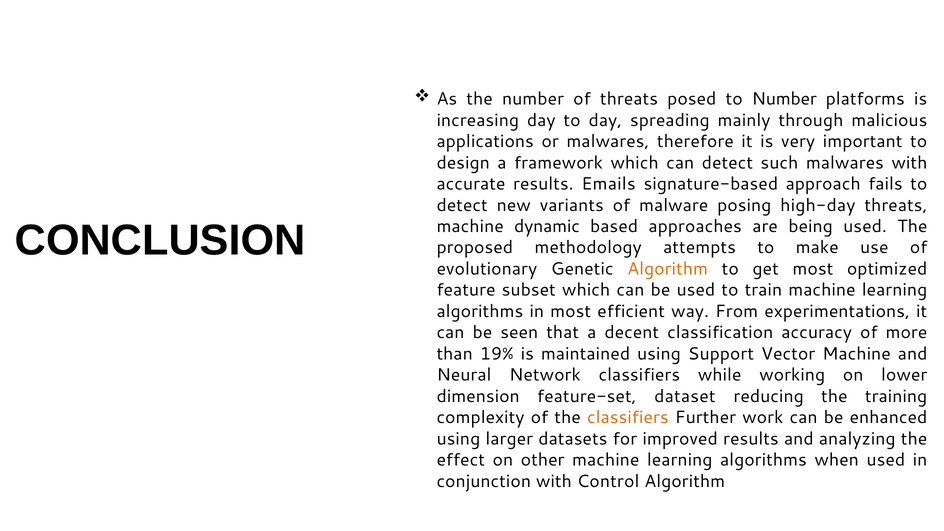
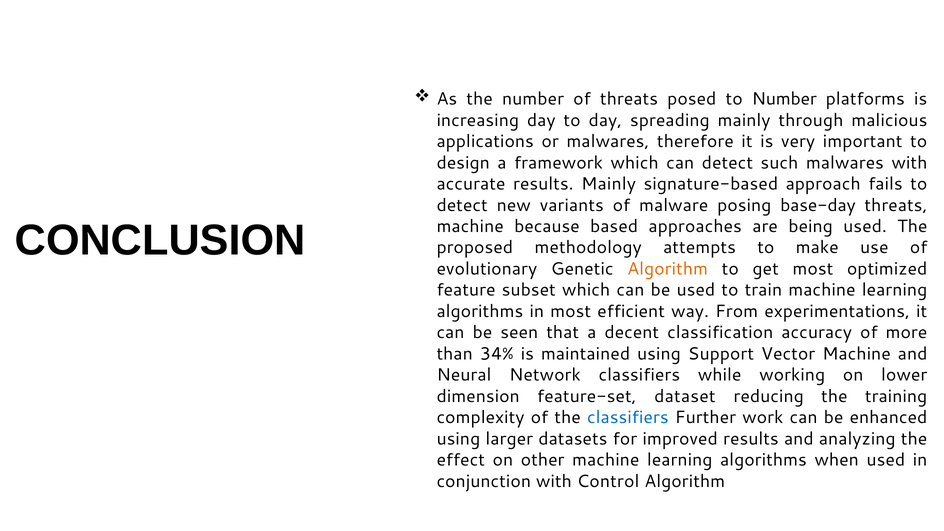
results Emails: Emails -> Mainly
high-day: high-day -> base-day
dynamic: dynamic -> because
19%: 19% -> 34%
classifiers at (628, 418) colour: orange -> blue
